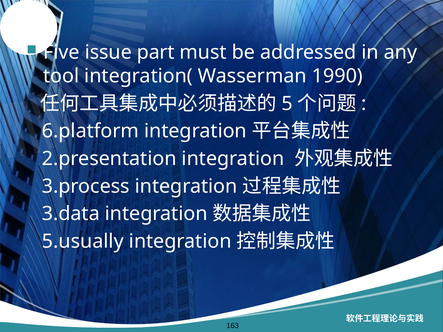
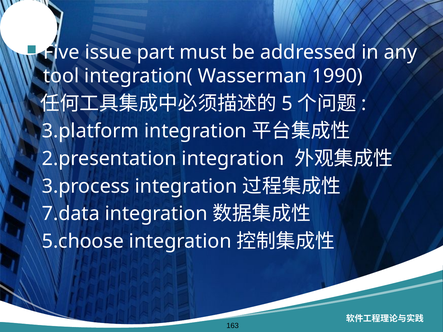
6.platform: 6.platform -> 3.platform
3.data: 3.data -> 7.data
5.usually: 5.usually -> 5.choose
